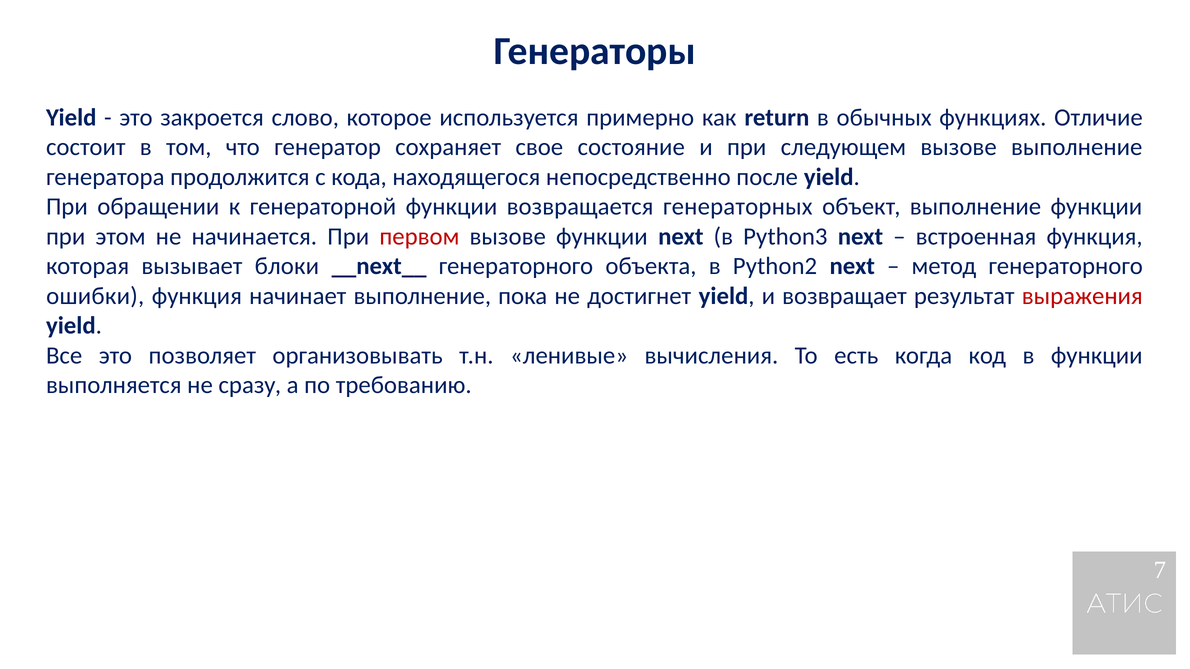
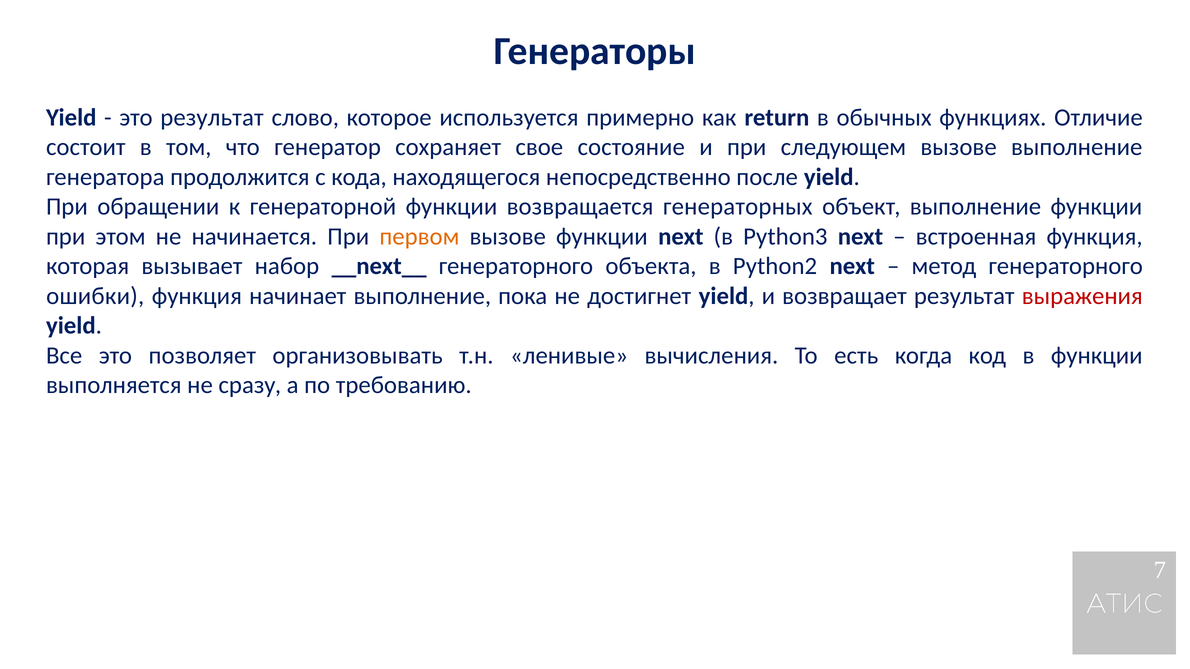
это закроется: закроется -> результат
первом colour: red -> orange
блоки: блоки -> набор
